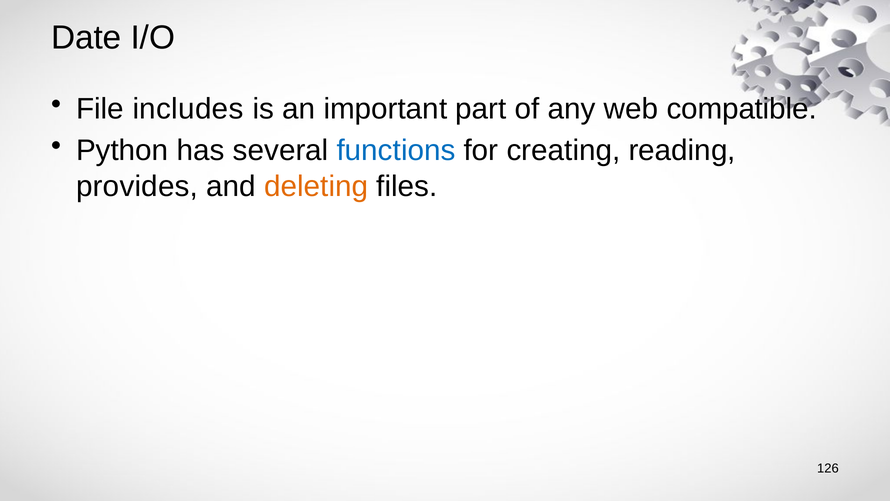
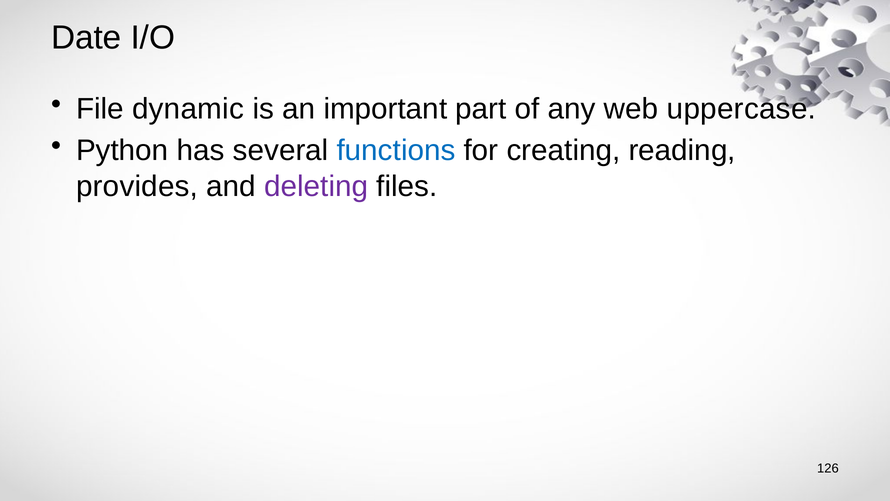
includes: includes -> dynamic
compatible: compatible -> uppercase
deleting colour: orange -> purple
